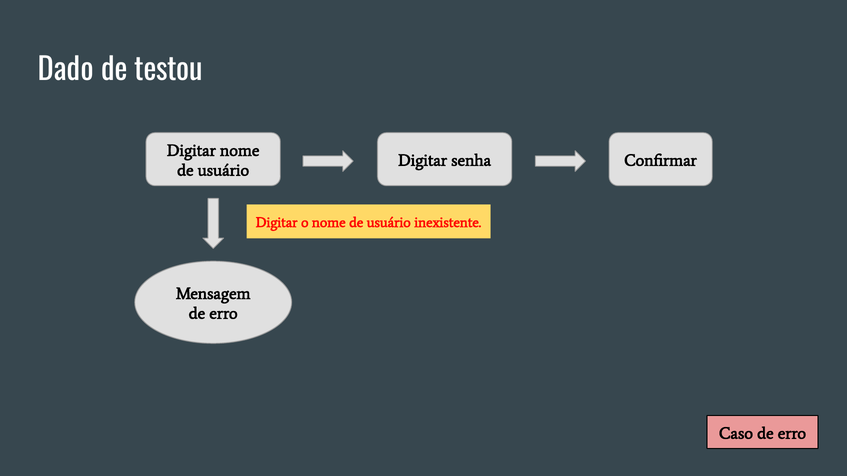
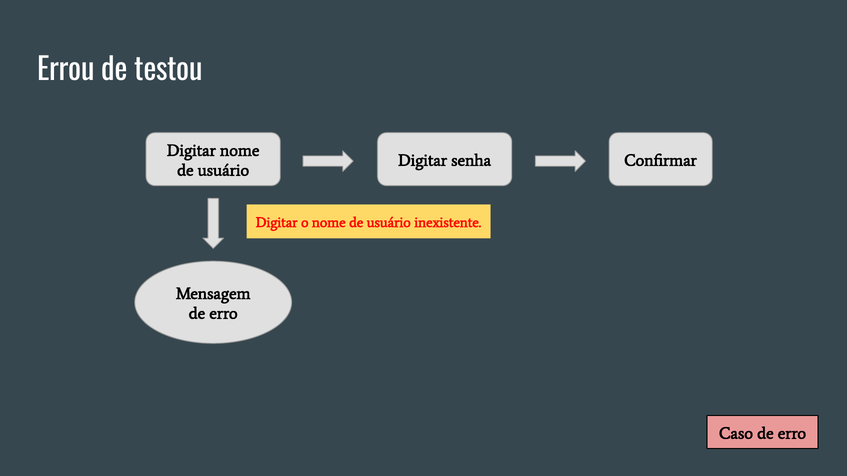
Dado: Dado -> Errou
